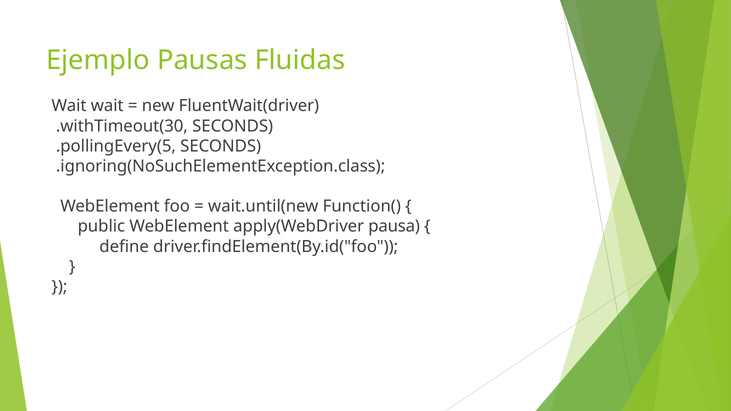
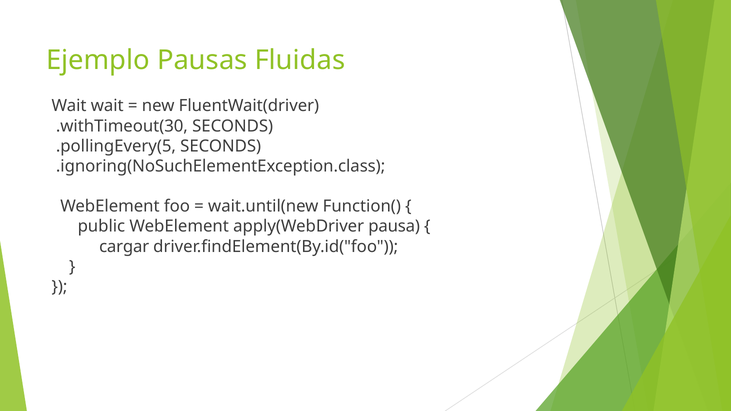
define: define -> cargar
